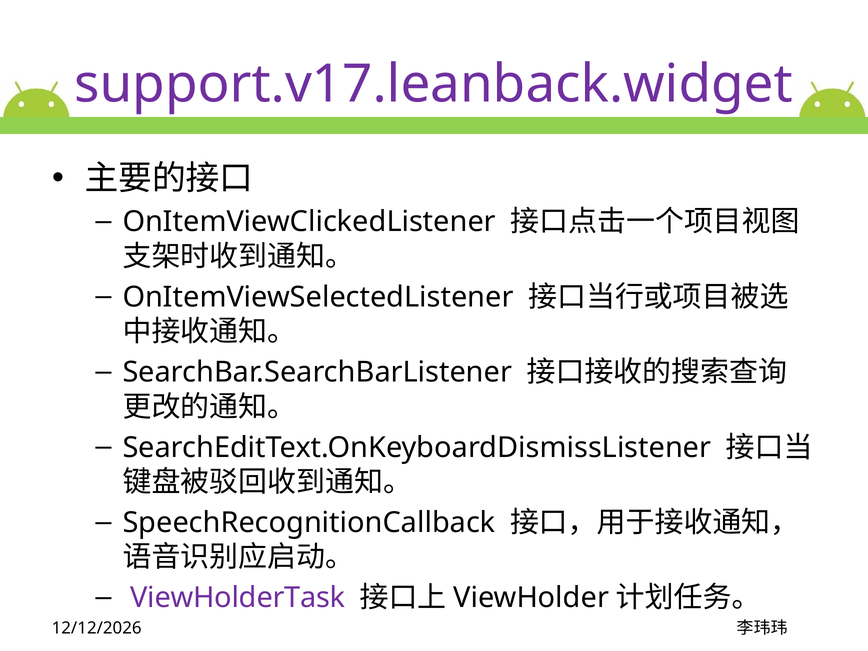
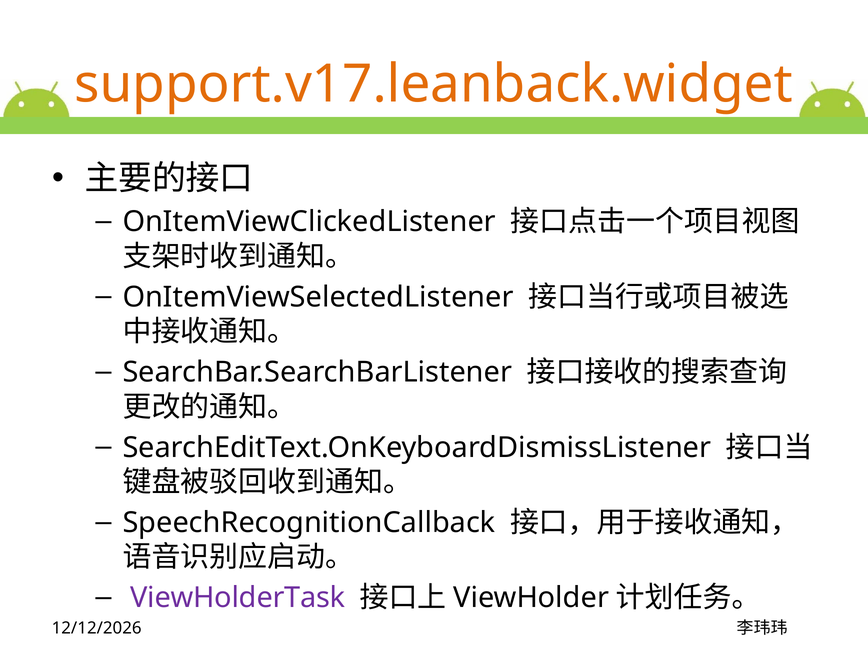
support.v17.leanback.widget colour: purple -> orange
